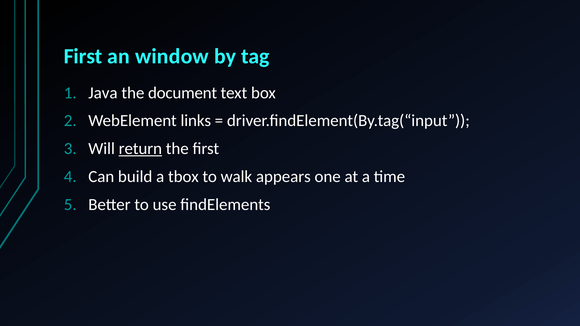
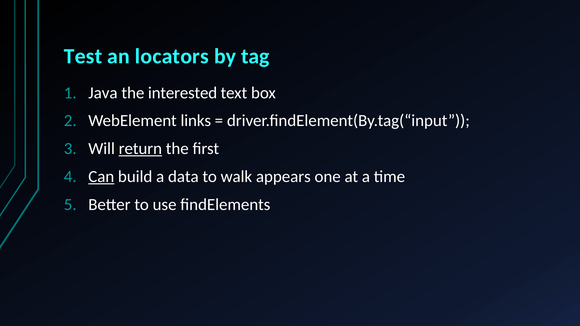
First at (83, 56): First -> Test
window: window -> locators
document: document -> interested
Can underline: none -> present
tbox: tbox -> data
